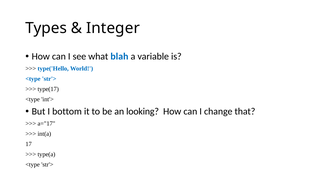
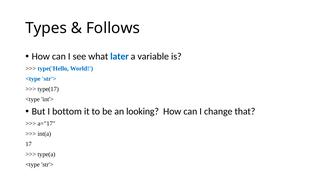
Integer: Integer -> Follows
blah: blah -> later
